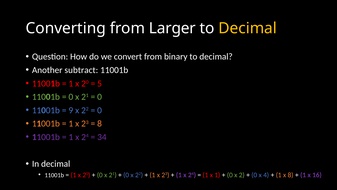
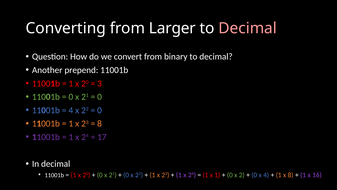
Decimal at (248, 28) colour: yellow -> pink
subtract: subtract -> prepend
5: 5 -> 3
9 at (71, 110): 9 -> 4
34: 34 -> 17
